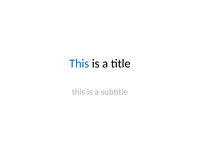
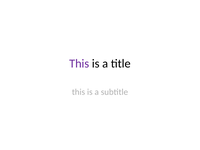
This at (79, 64) colour: blue -> purple
